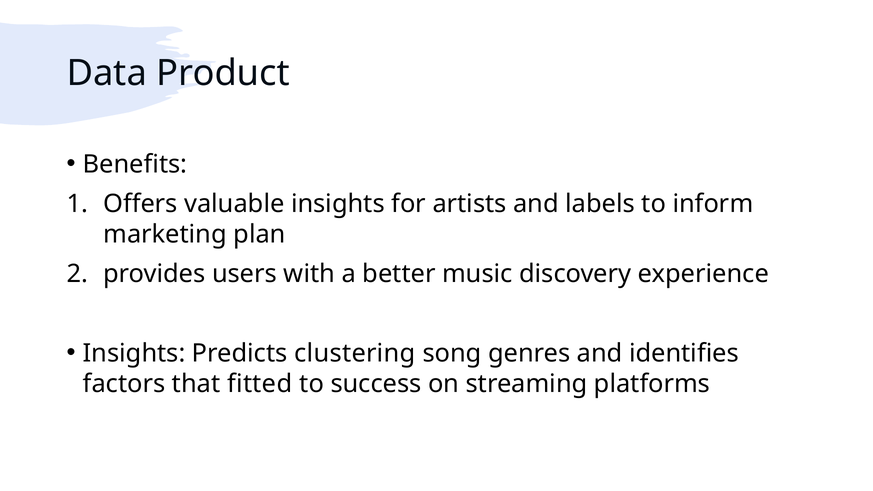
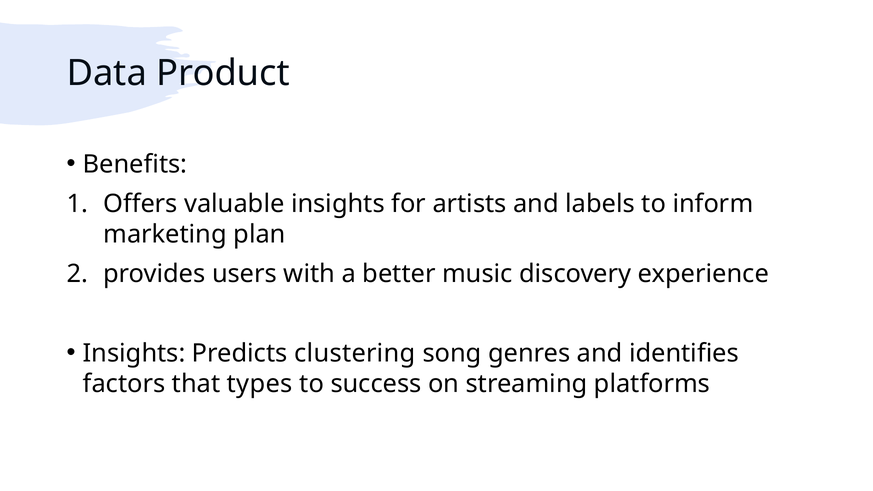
fitted: fitted -> types
